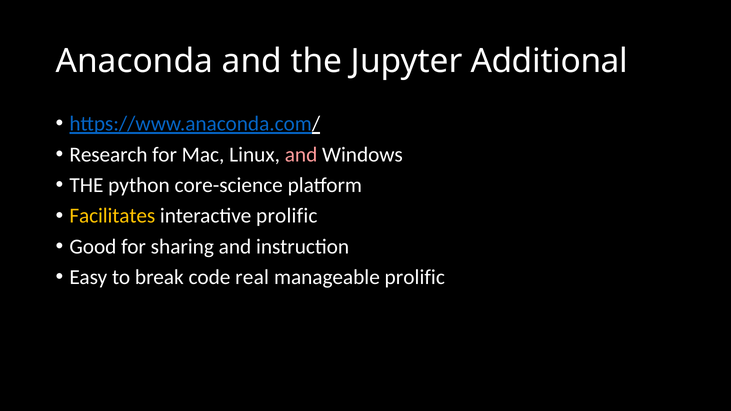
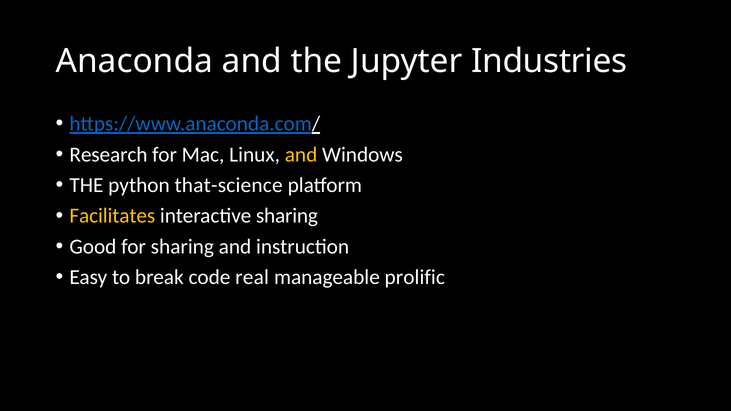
Additional: Additional -> Industries
and at (301, 155) colour: pink -> yellow
core-science: core-science -> that-science
interactive prolific: prolific -> sharing
